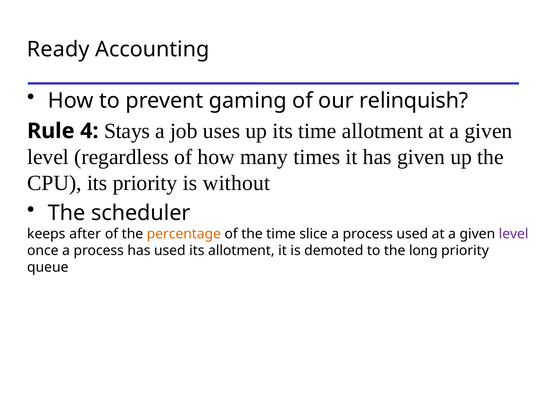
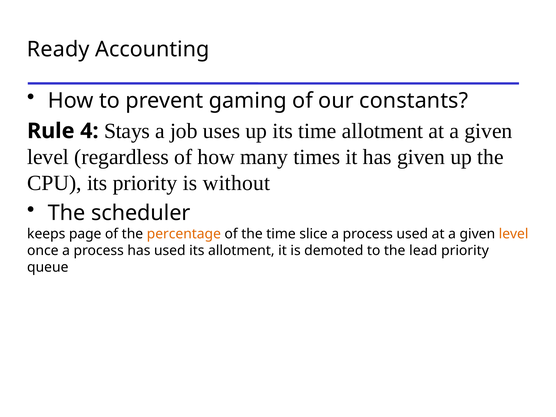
relinquish: relinquish -> constants
after: after -> page
level at (514, 234) colour: purple -> orange
long: long -> lead
